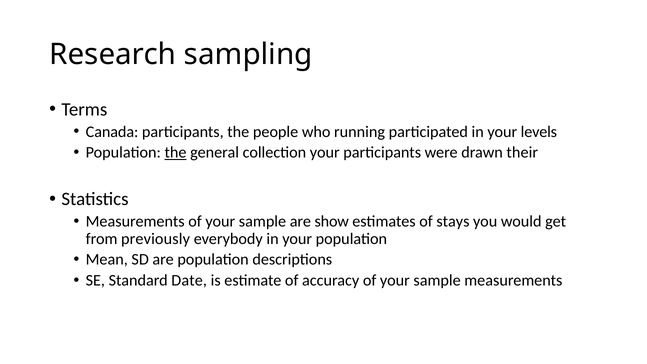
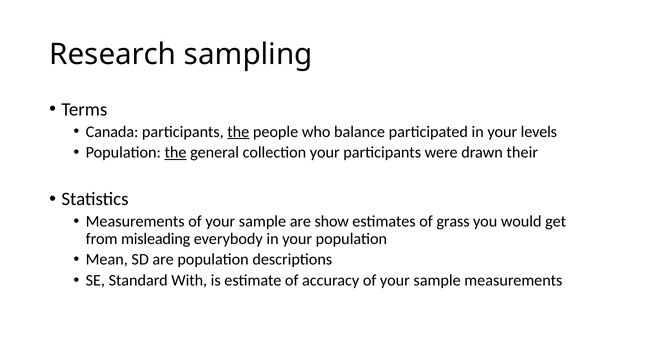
the at (238, 132) underline: none -> present
running: running -> balance
stays: stays -> grass
previously: previously -> misleading
Date: Date -> With
